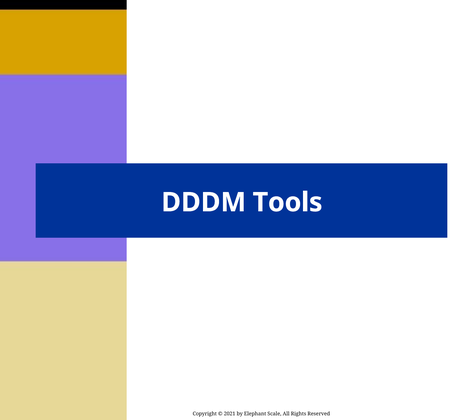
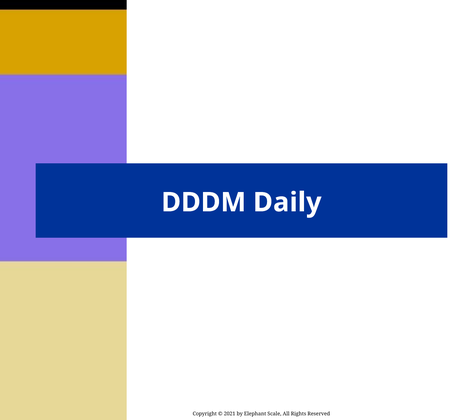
Tools: Tools -> Daily
